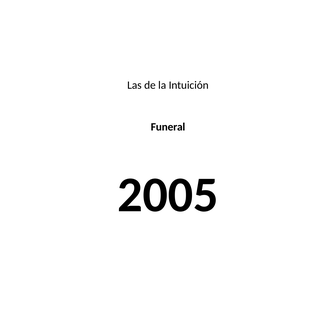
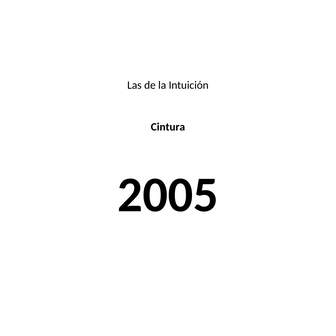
Funeral: Funeral -> Cintura
